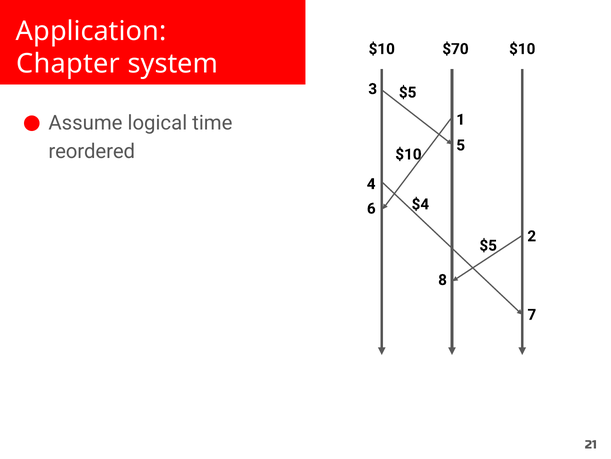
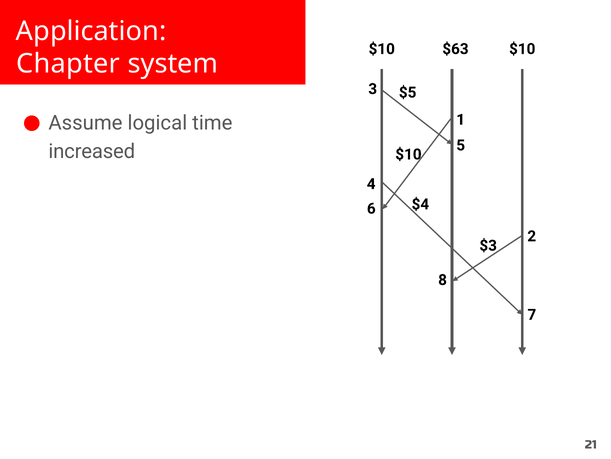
$70: $70 -> $63
reordered: reordered -> increased
$5 at (488, 245): $5 -> $3
